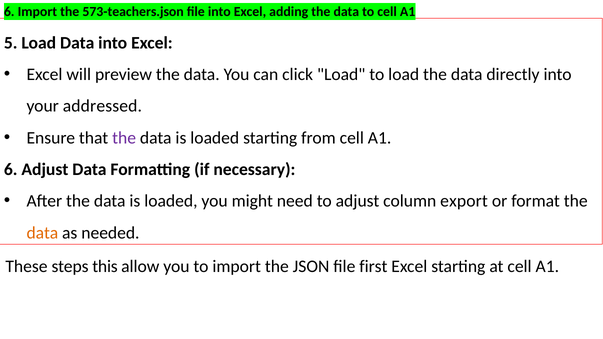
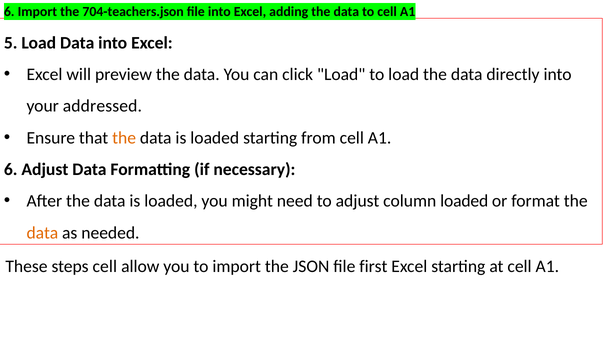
573-teachers.json: 573-teachers.json -> 704-teachers.json
the at (124, 138) colour: purple -> orange
column export: export -> loaded
steps this: this -> cell
